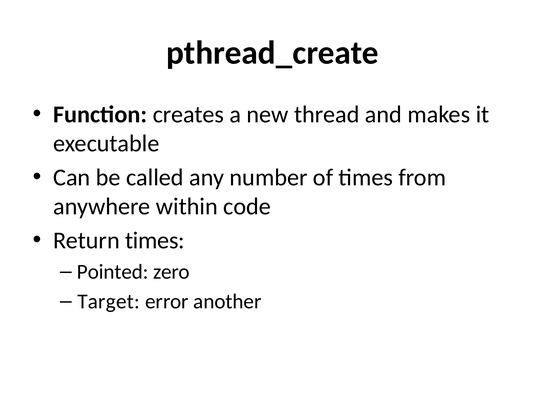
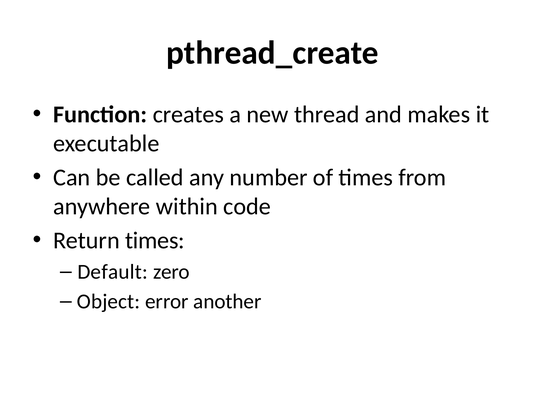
Pointed: Pointed -> Default
Target: Target -> Object
